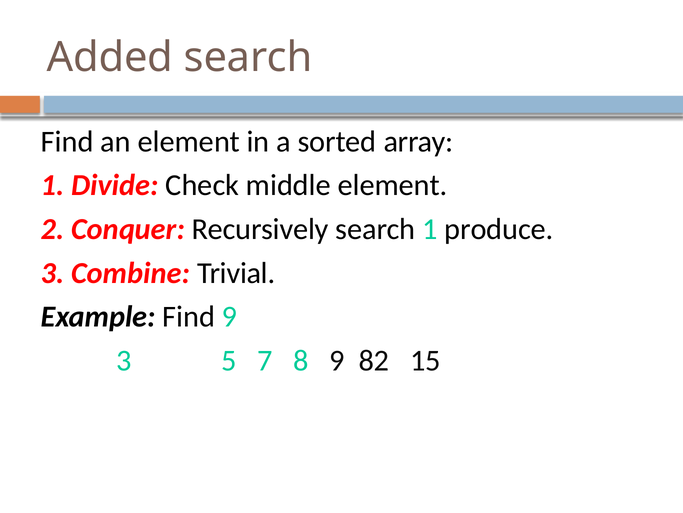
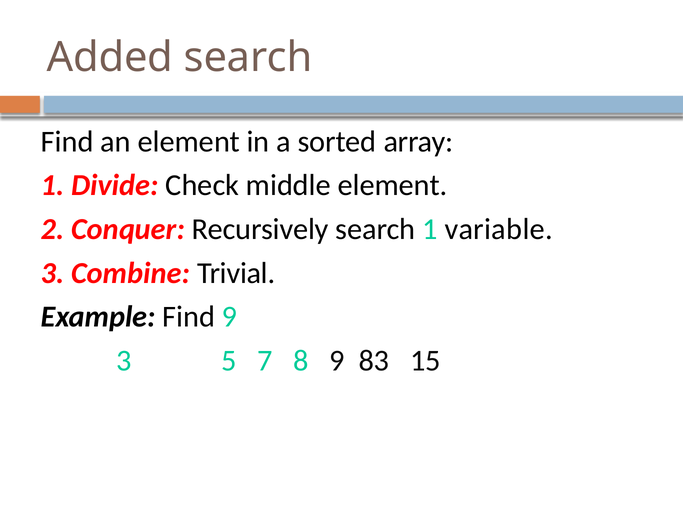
produce: produce -> variable
82: 82 -> 83
